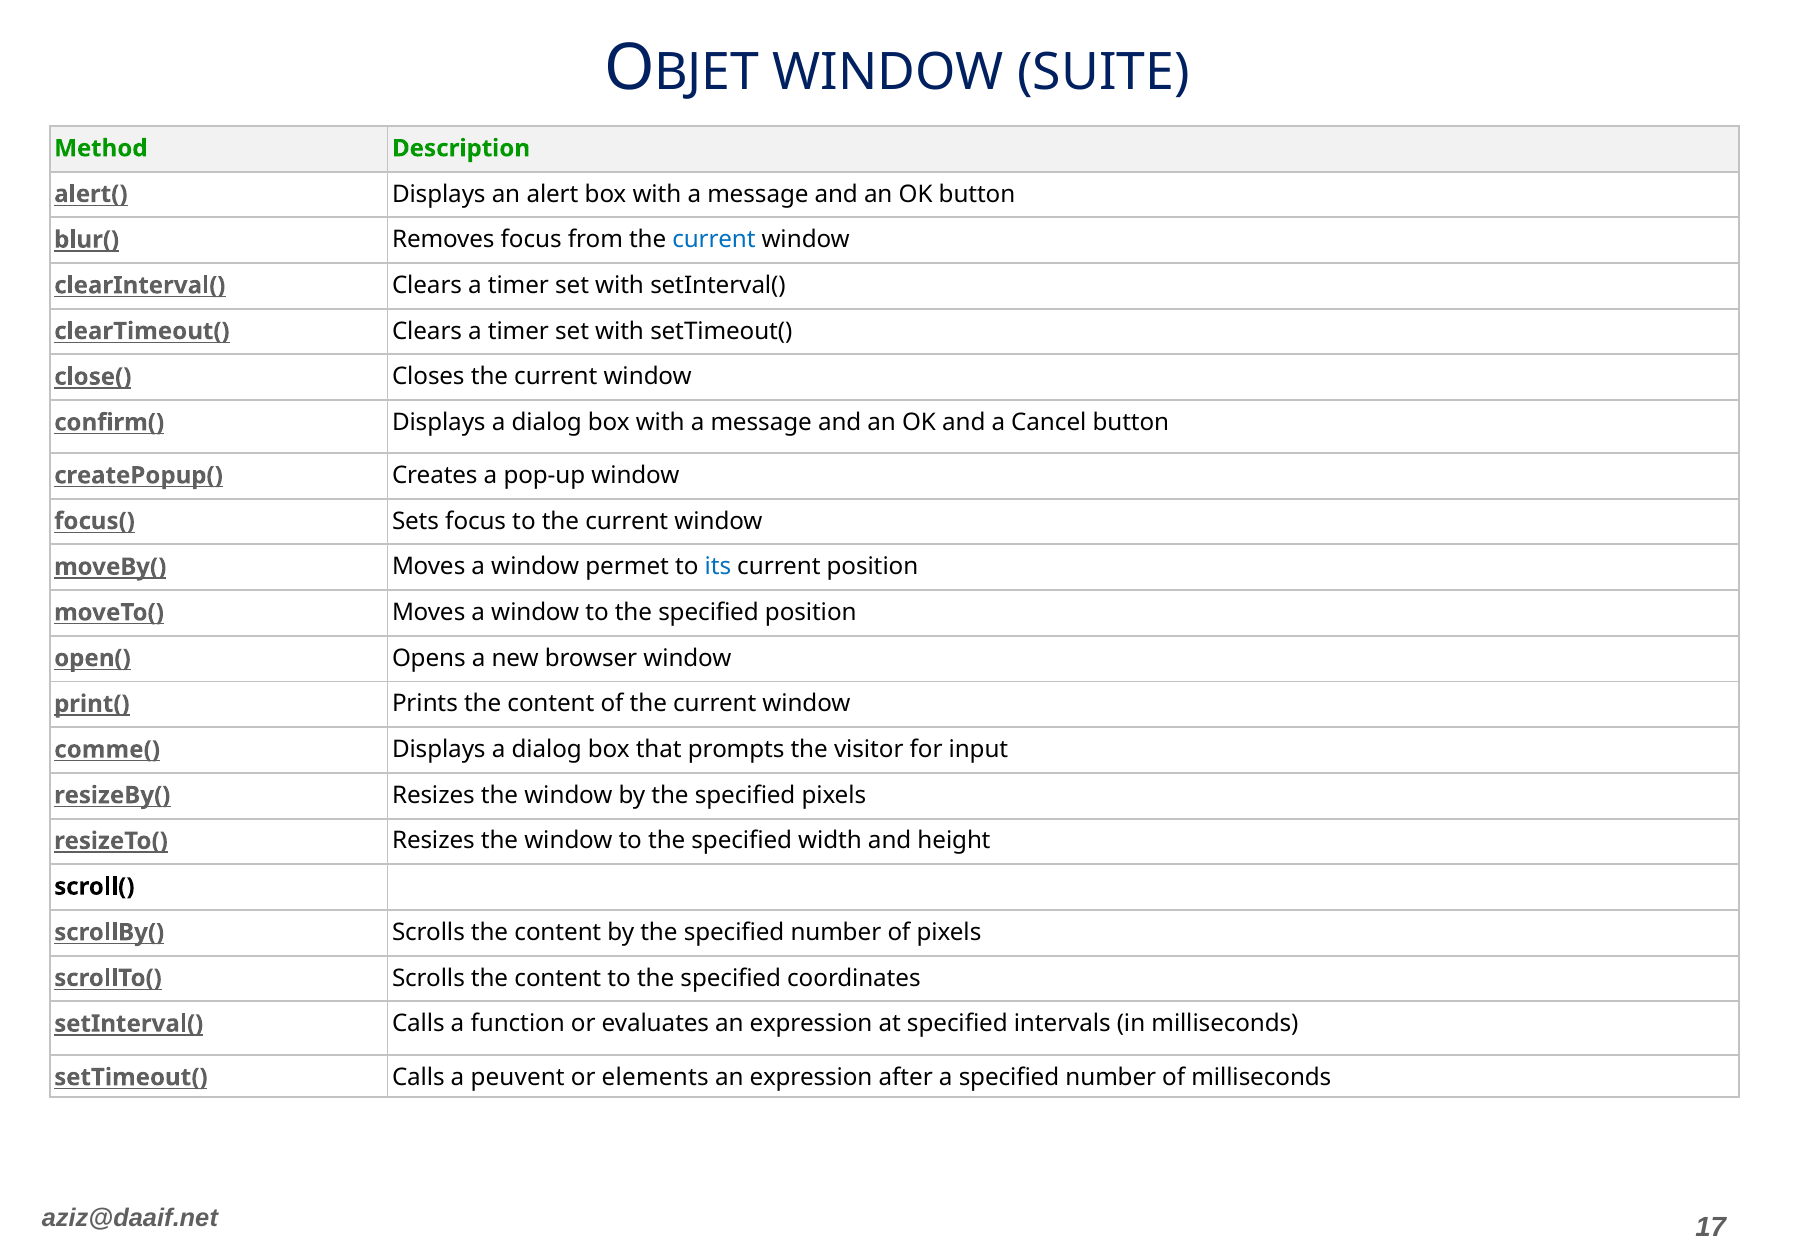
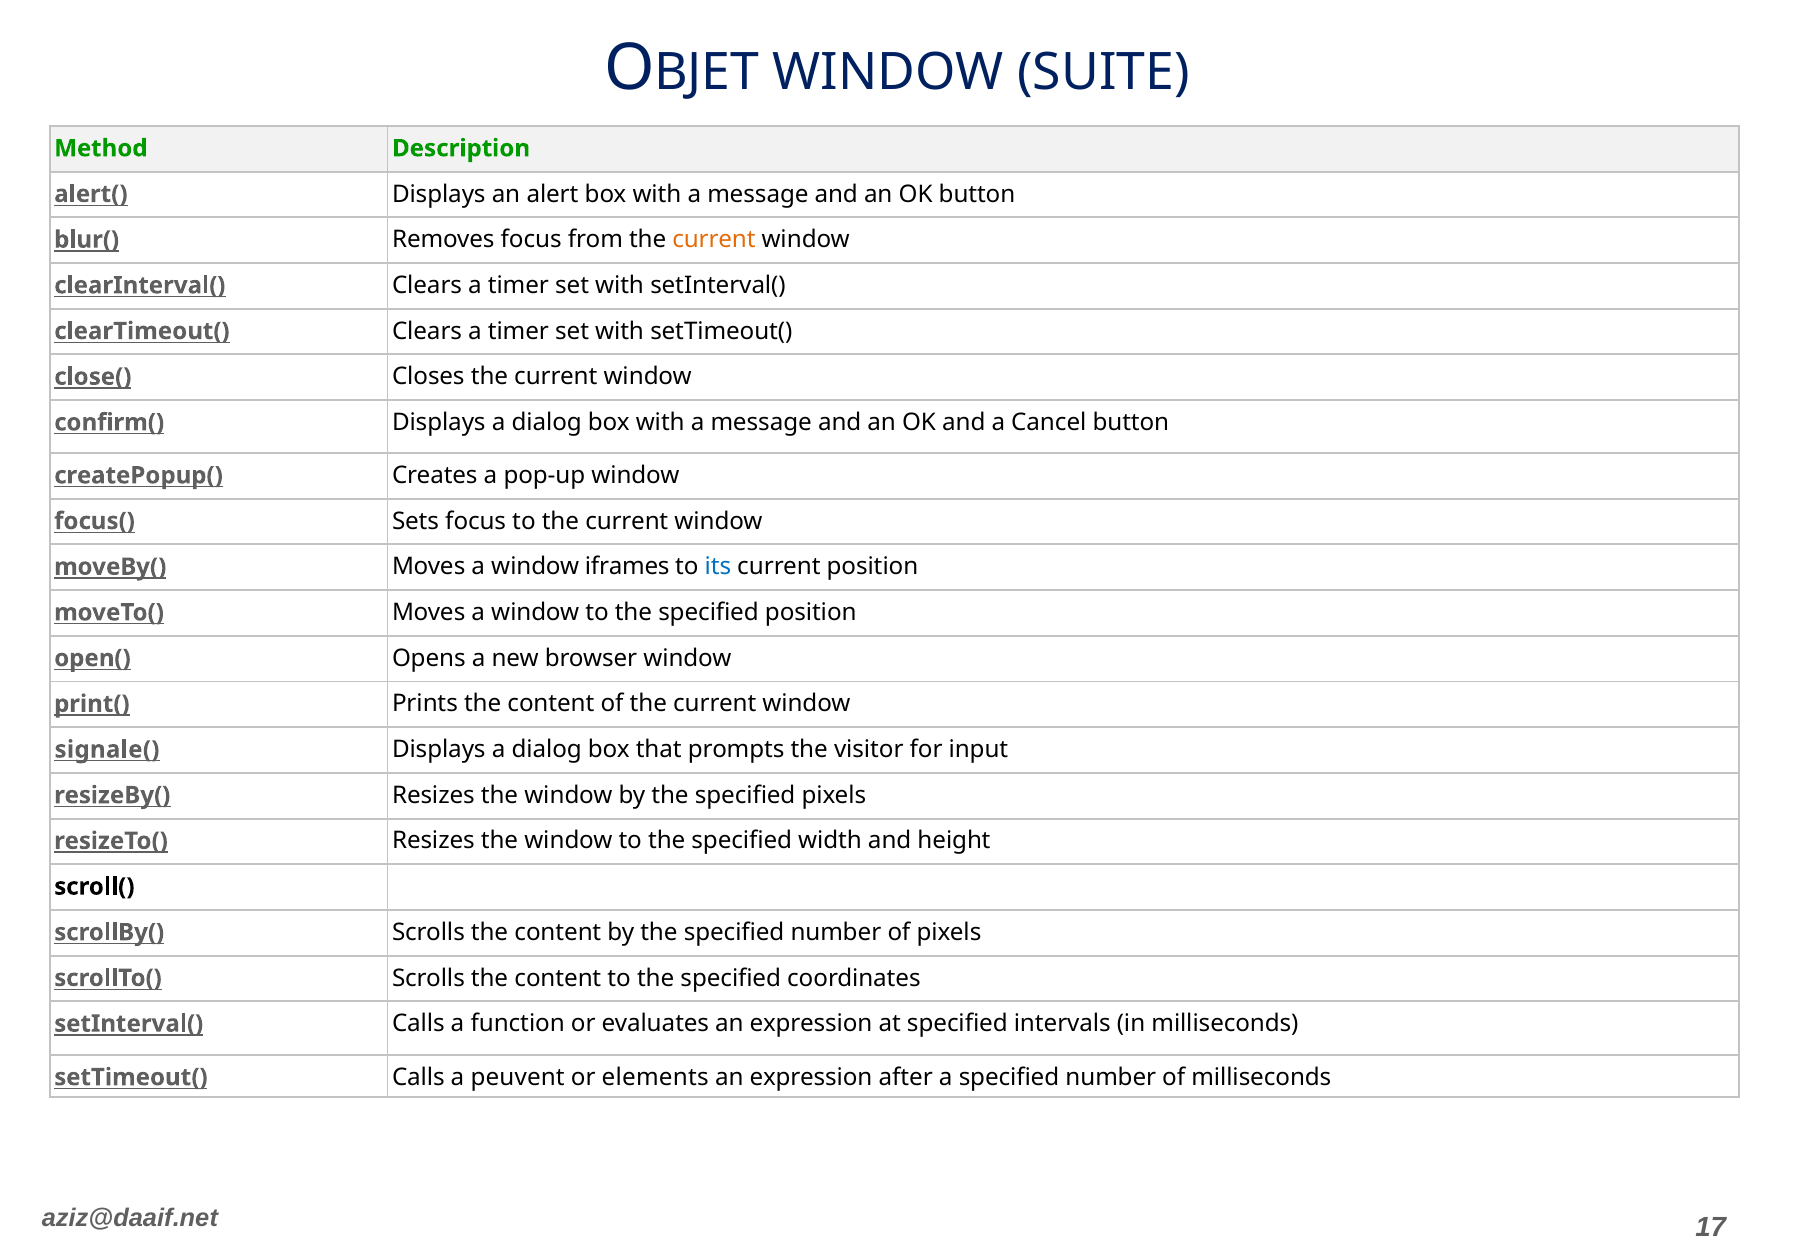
current at (714, 240) colour: blue -> orange
permet: permet -> iframes
comme(: comme( -> signale(
